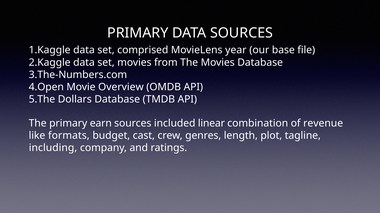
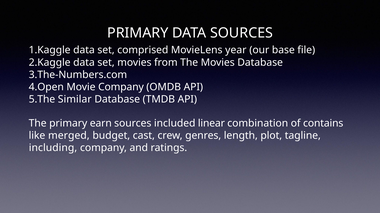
Movie Overview: Overview -> Company
Dollars: Dollars -> Similar
revenue: revenue -> contains
formats: formats -> merged
